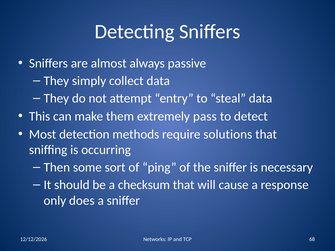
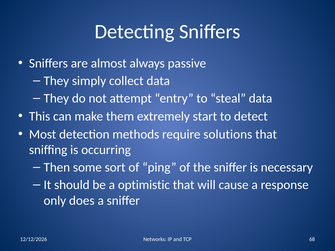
pass: pass -> start
checksum: checksum -> optimistic
